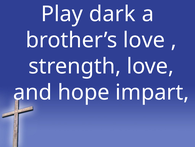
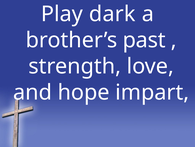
brother’s love: love -> past
